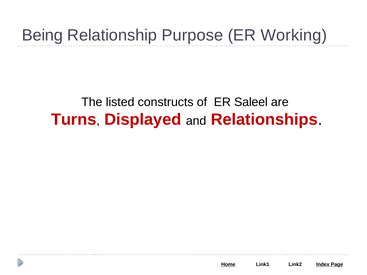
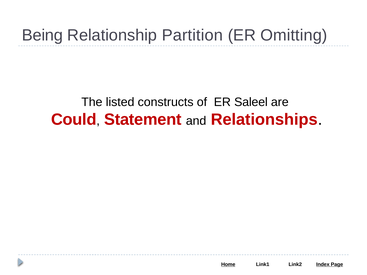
Purpose: Purpose -> Partition
Working: Working -> Omitting
Turns: Turns -> Could
Displayed: Displayed -> Statement
